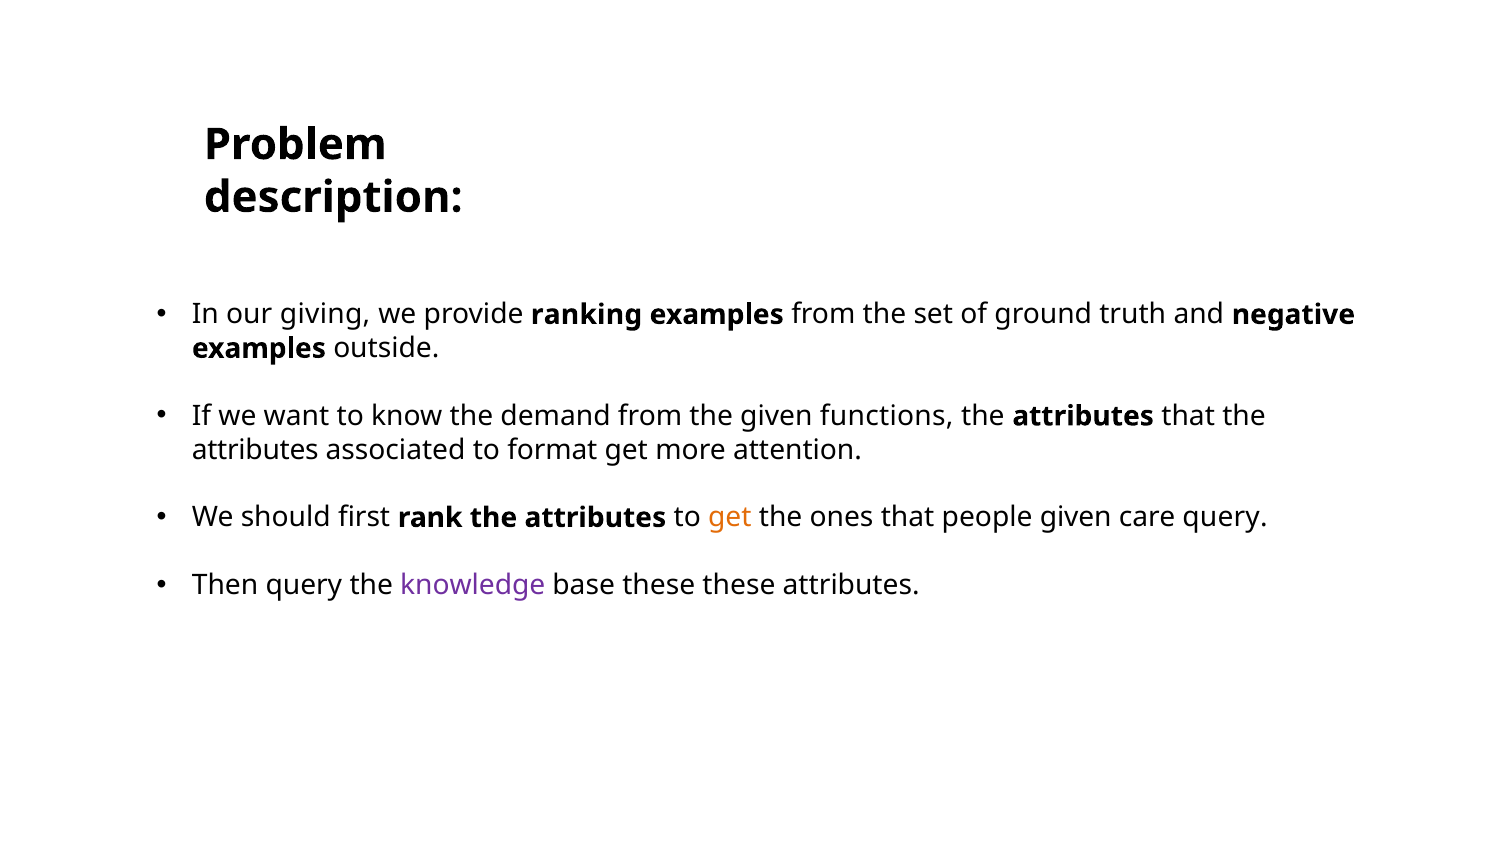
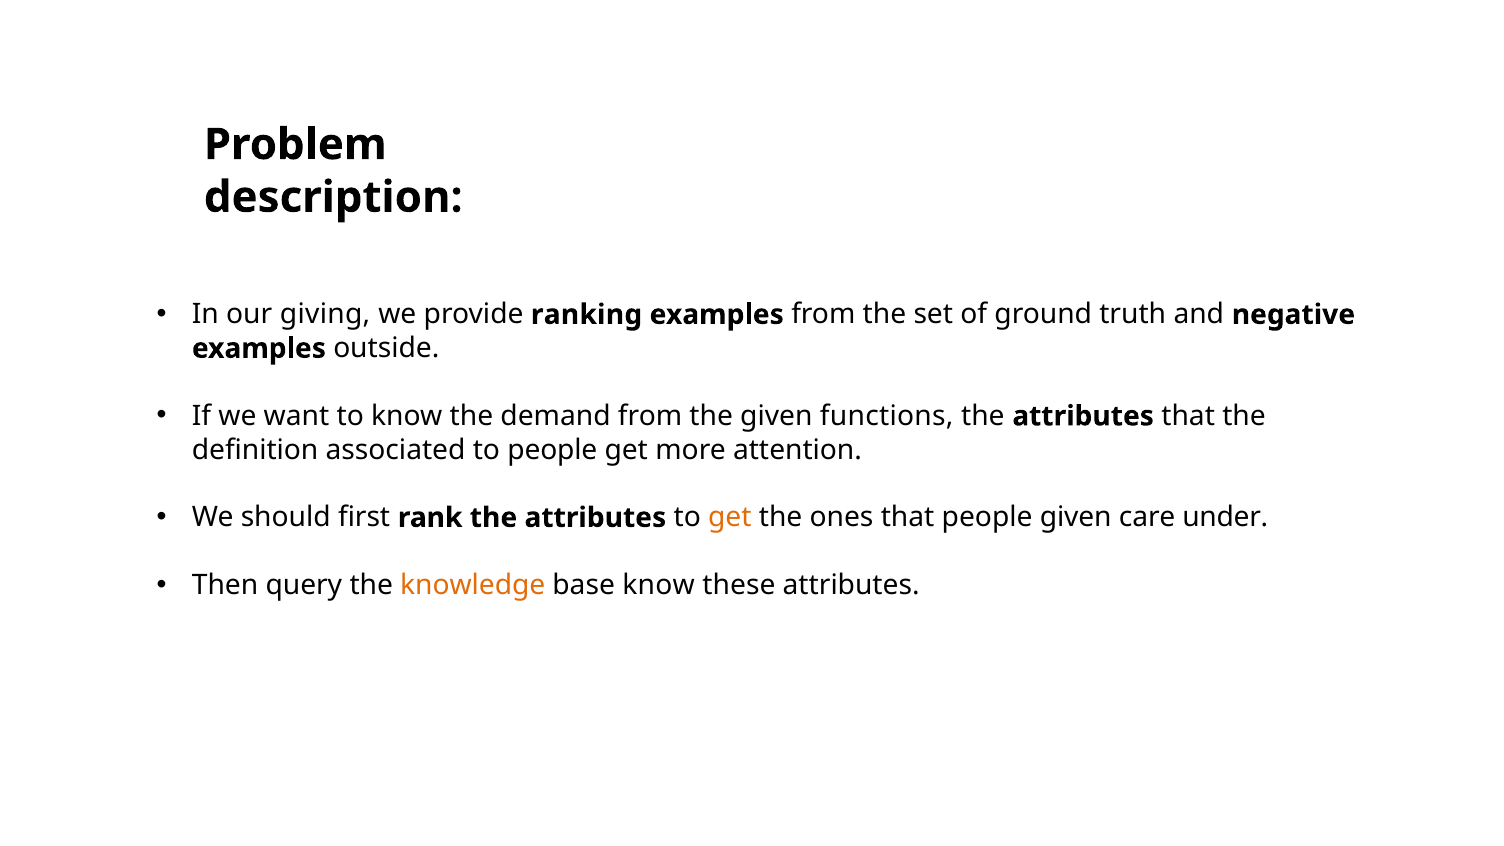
attributes at (255, 450): attributes -> definition
to format: format -> people
care query: query -> under
knowledge colour: purple -> orange
base these: these -> know
